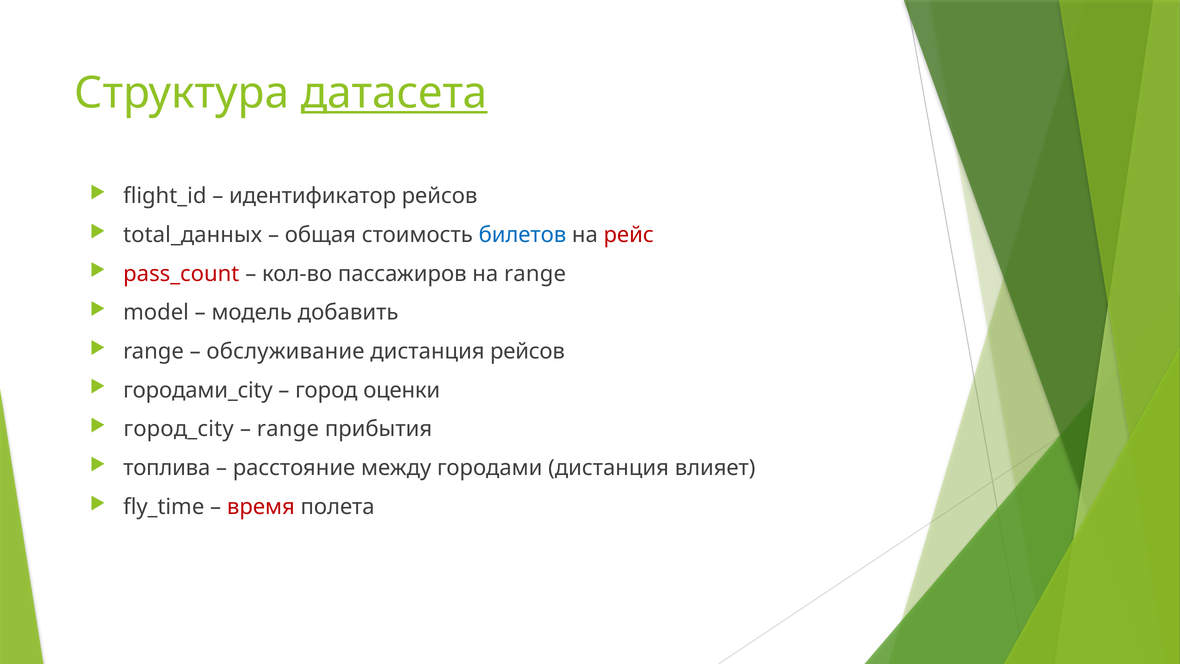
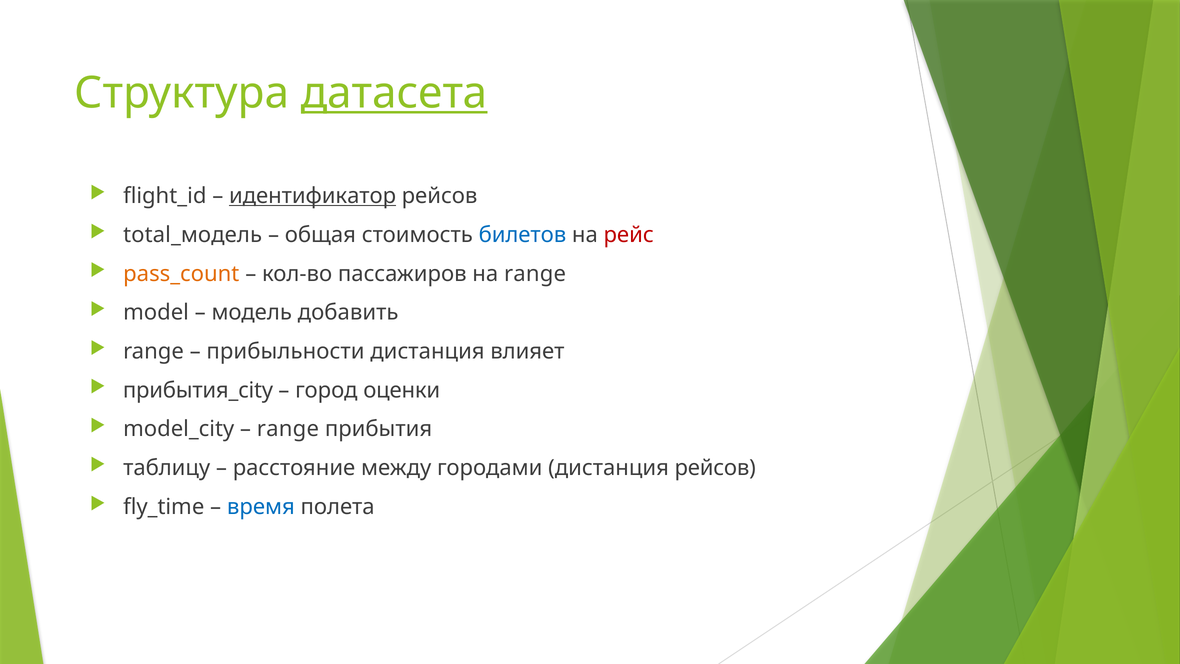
идентификатор underline: none -> present
total_данных: total_данных -> total_модель
pass_count colour: red -> orange
обслуживание: обслуживание -> прибыльности
дистанция рейсов: рейсов -> влияет
городами_city: городами_city -> прибытия_city
город_city: город_city -> model_city
топлива: топлива -> таблицу
дистанция влияет: влияет -> рейсов
время colour: red -> blue
